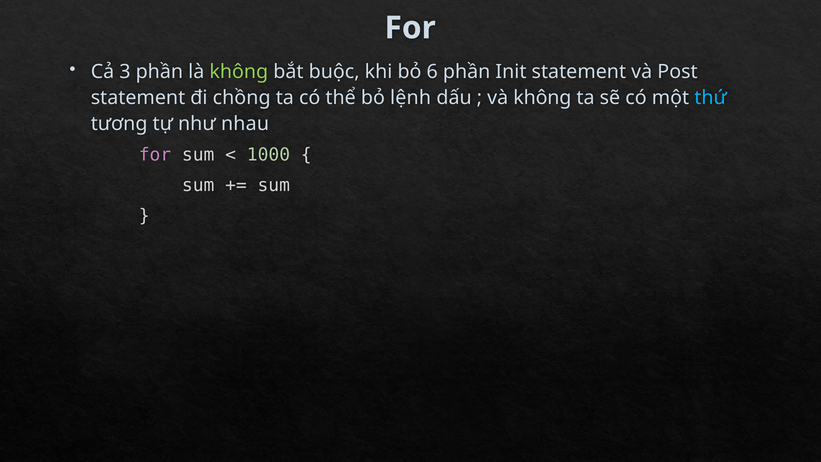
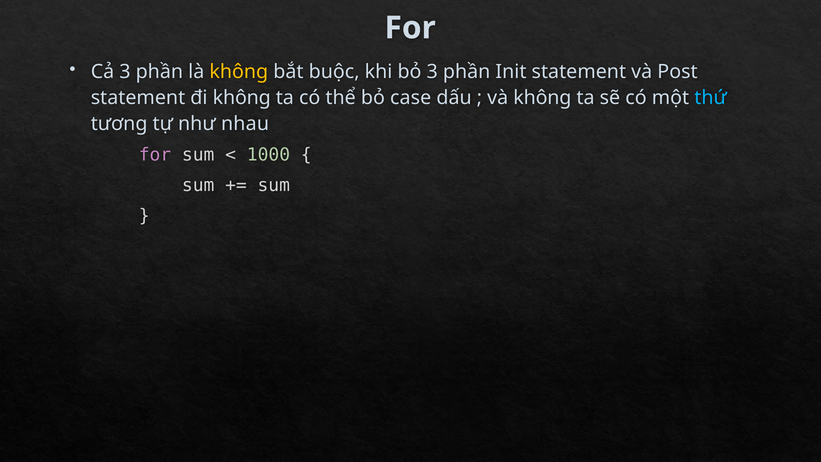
không at (239, 72) colour: light green -> yellow
bỏ 6: 6 -> 3
đi chồng: chồng -> không
lệnh: lệnh -> case
